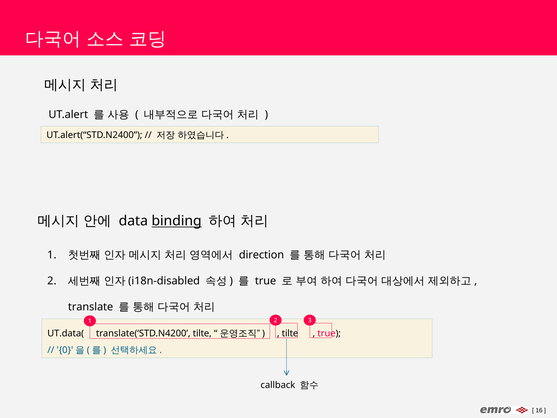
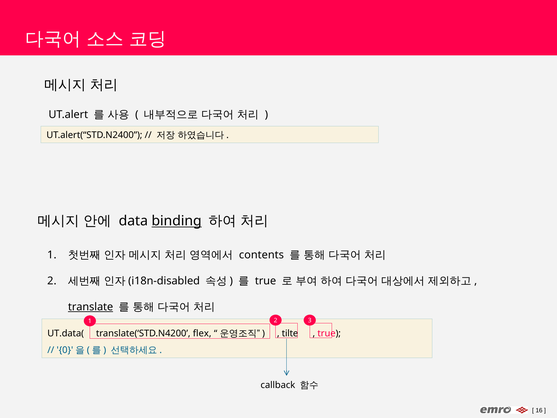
direction: direction -> contents
translate underline: none -> present
translate(‘STD.N4200 tilte: tilte -> flex
